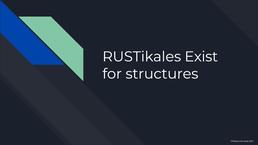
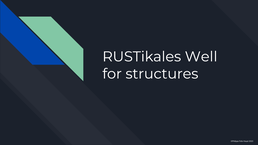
Exist: Exist -> Well
